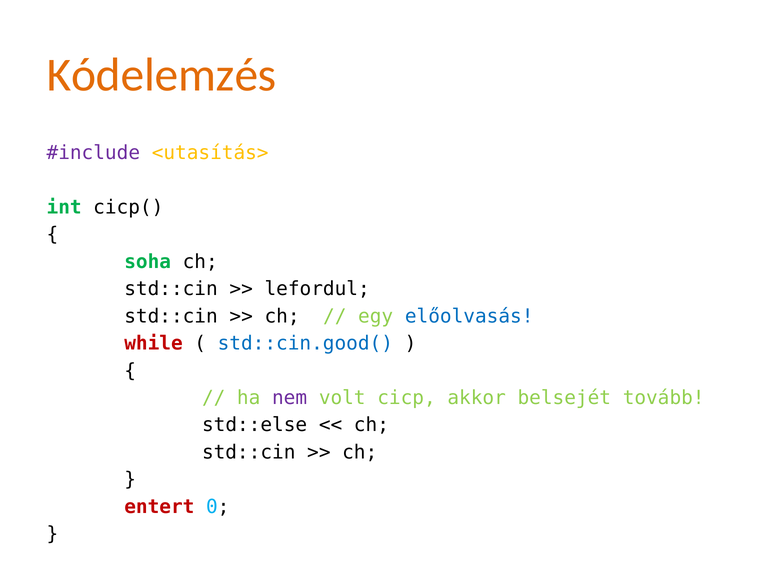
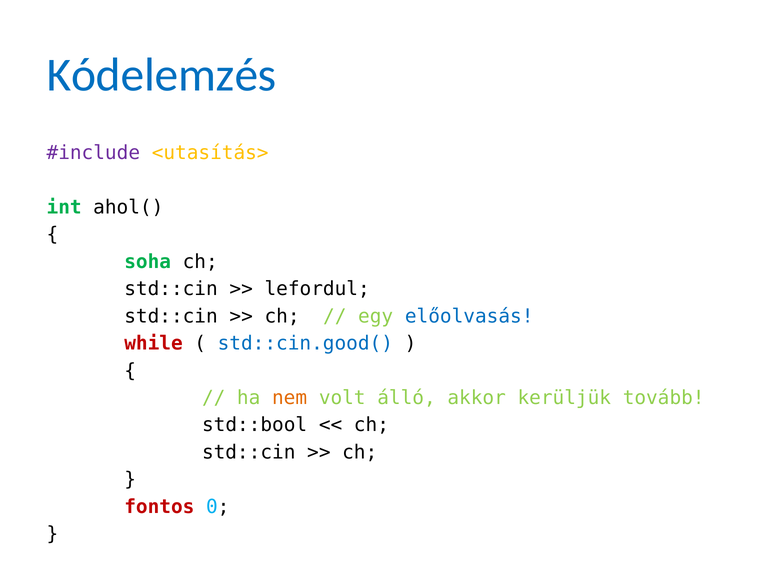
Kódelemzés colour: orange -> blue
cicp(: cicp( -> ahol(
nem colour: purple -> orange
cicp: cicp -> álló
belsejét: belsejét -> kerüljük
std::else: std::else -> std::bool
entert: entert -> fontos
